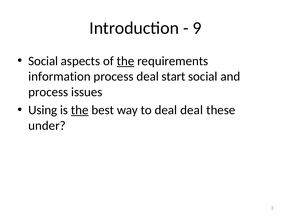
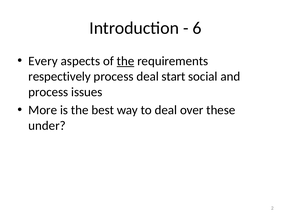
9: 9 -> 6
Social at (43, 61): Social -> Every
information: information -> respectively
Using: Using -> More
the at (80, 110) underline: present -> none
deal deal: deal -> over
